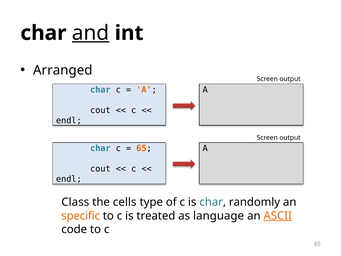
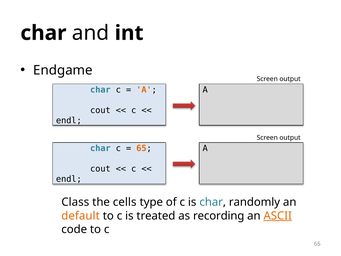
and underline: present -> none
Arranged: Arranged -> Endgame
specific: specific -> default
language: language -> recording
